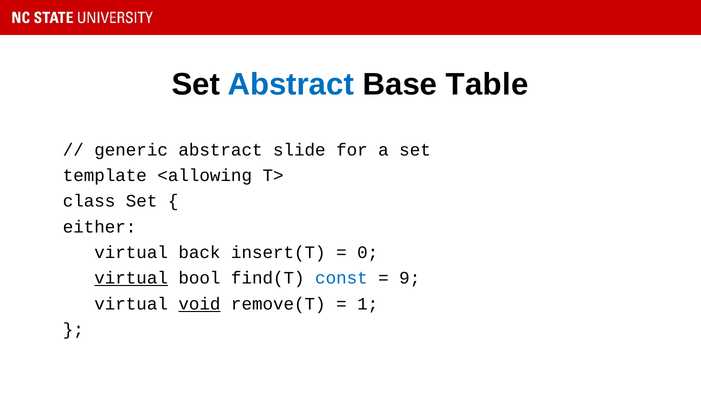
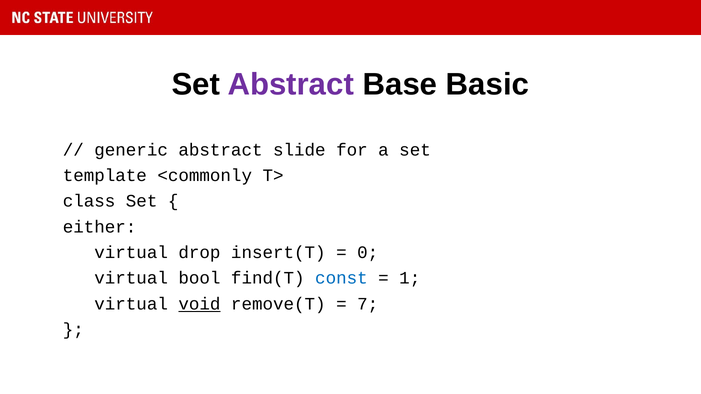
Abstract at (291, 85) colour: blue -> purple
Table: Table -> Basic
<allowing: <allowing -> <commonly
back: back -> drop
virtual at (131, 278) underline: present -> none
9: 9 -> 1
1: 1 -> 7
